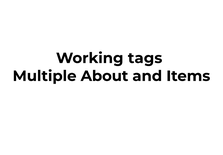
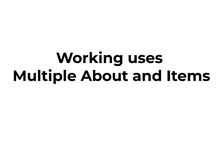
tags: tags -> uses
